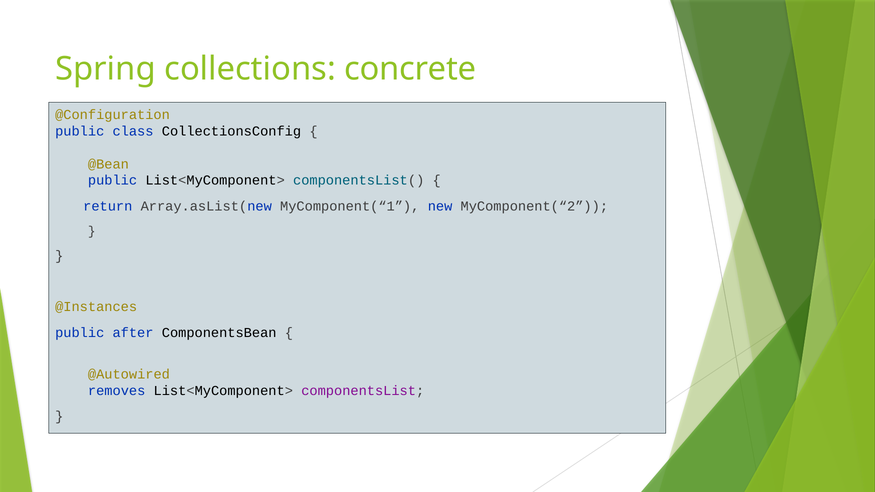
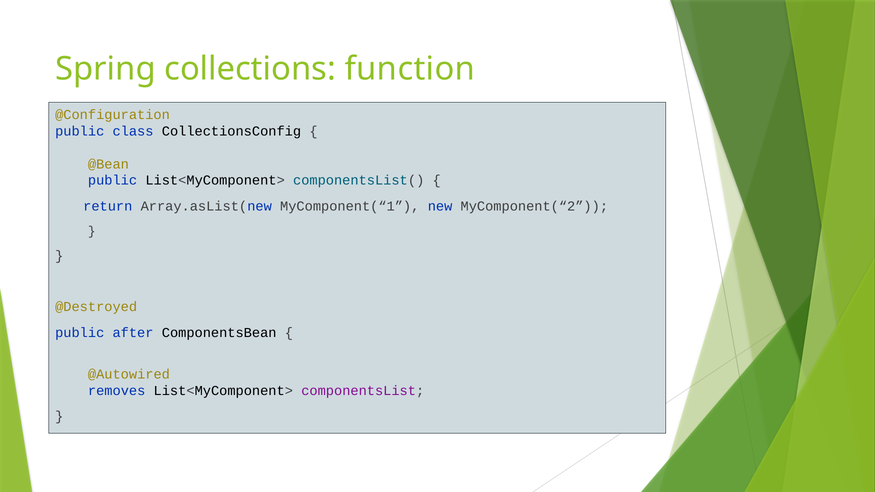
concrete: concrete -> function
@Instances: @Instances -> @Destroyed
